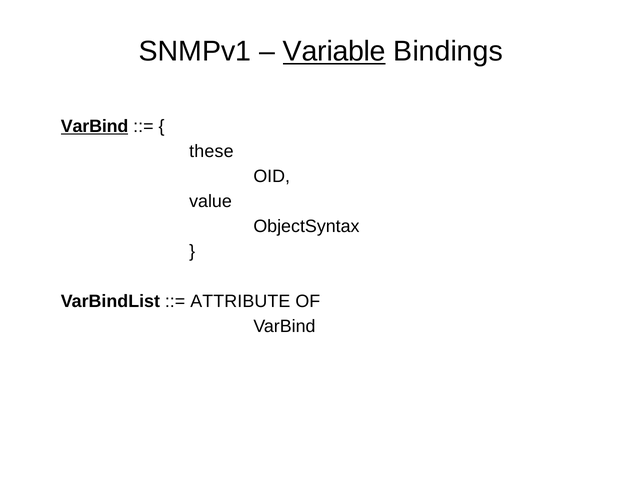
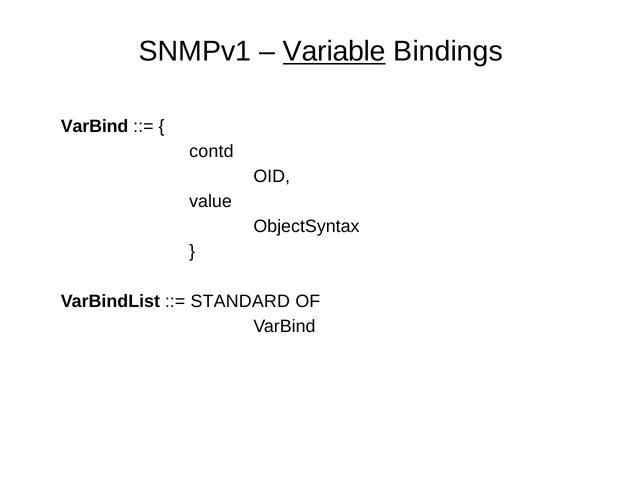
VarBind at (95, 126) underline: present -> none
these: these -> contd
ATTRIBUTE: ATTRIBUTE -> STANDARD
